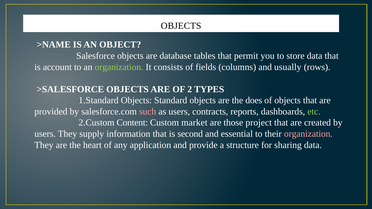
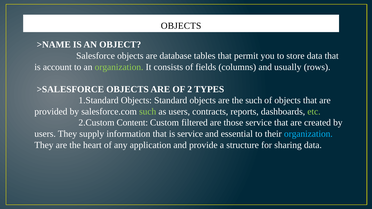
the does: does -> such
such at (148, 112) colour: pink -> light green
market: market -> filtered
those project: project -> service
is second: second -> service
organization at (308, 134) colour: pink -> light blue
